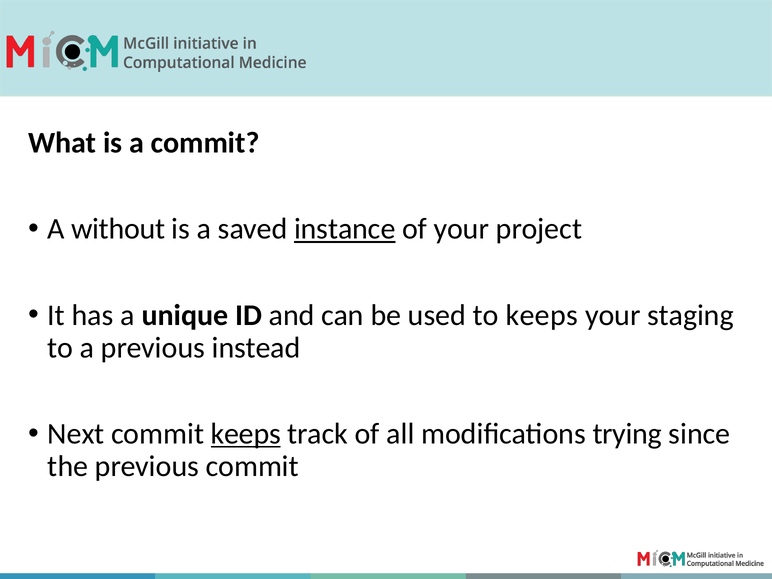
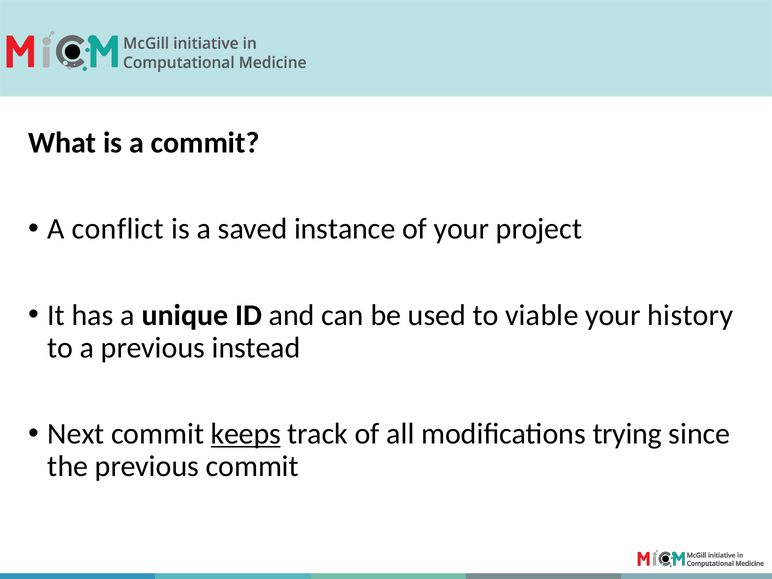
without: without -> conflict
instance underline: present -> none
to keeps: keeps -> viable
staging: staging -> history
